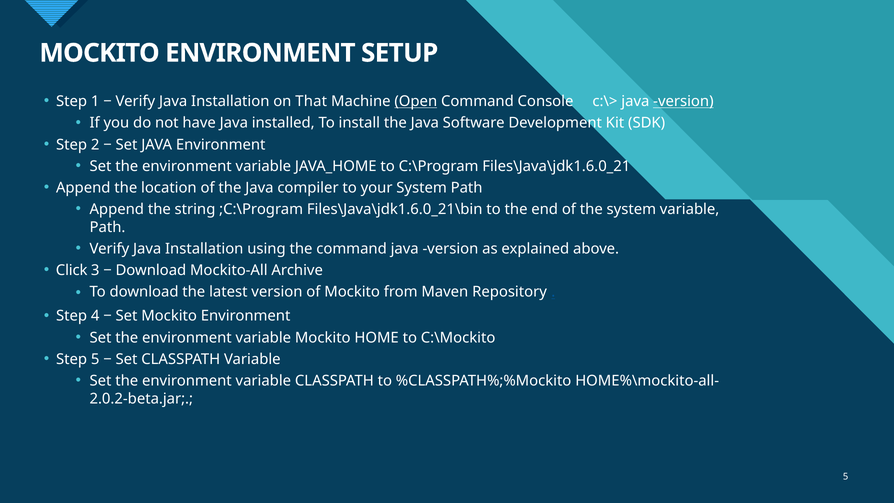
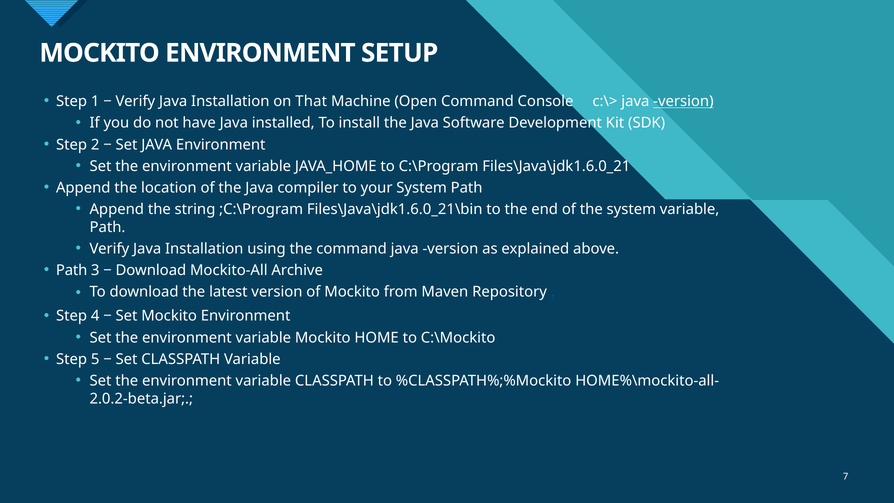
Open underline: present -> none
Click at (72, 270): Click -> Path
5 at (846, 476): 5 -> 7
